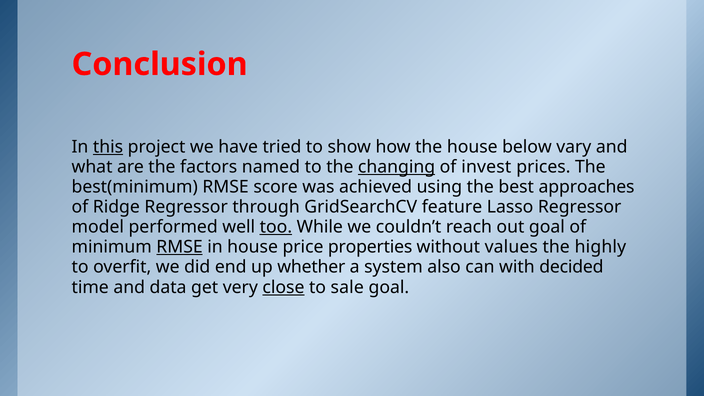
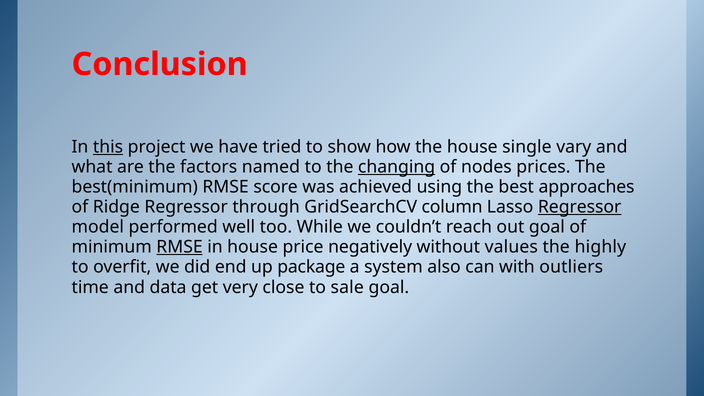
below: below -> single
invest: invest -> nodes
feature: feature -> column
Regressor at (580, 207) underline: none -> present
too underline: present -> none
properties: properties -> negatively
whether: whether -> package
decided: decided -> outliers
close underline: present -> none
